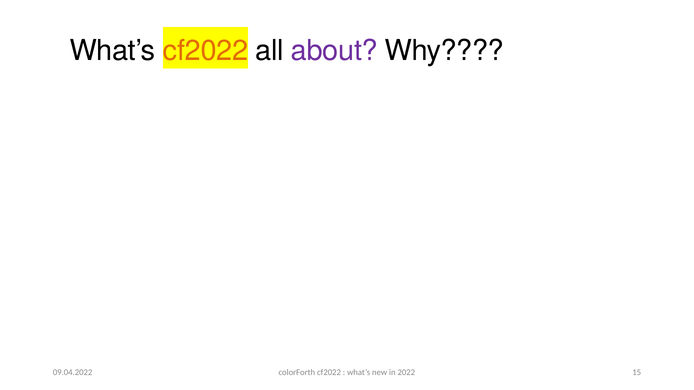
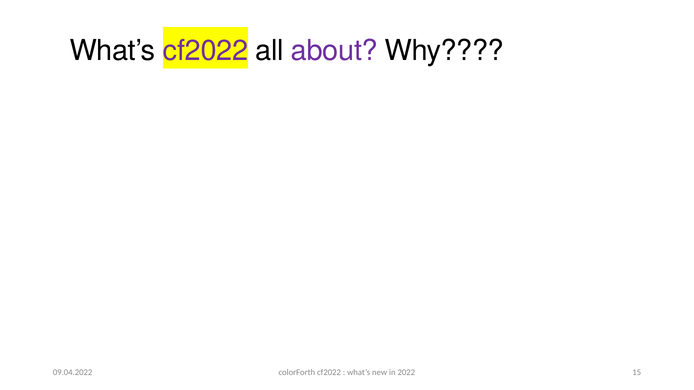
cf2022 at (206, 51) colour: orange -> purple
